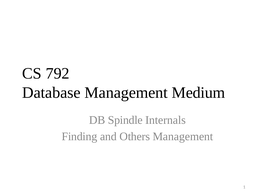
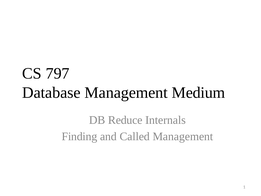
792: 792 -> 797
Spindle: Spindle -> Reduce
Others: Others -> Called
